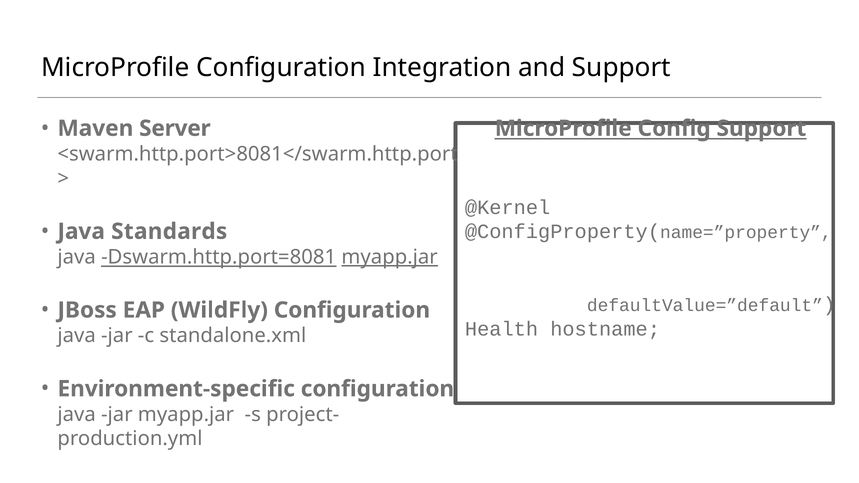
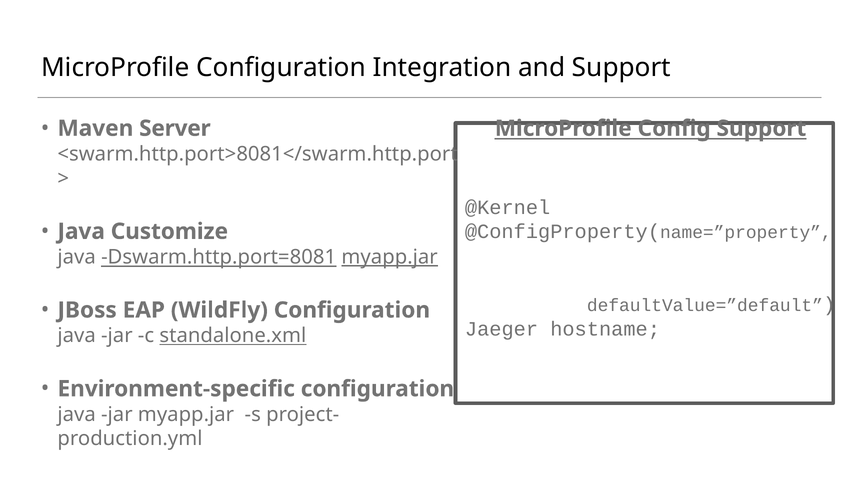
Standards: Standards -> Customize
Health: Health -> Jaeger
standalone.xml underline: none -> present
